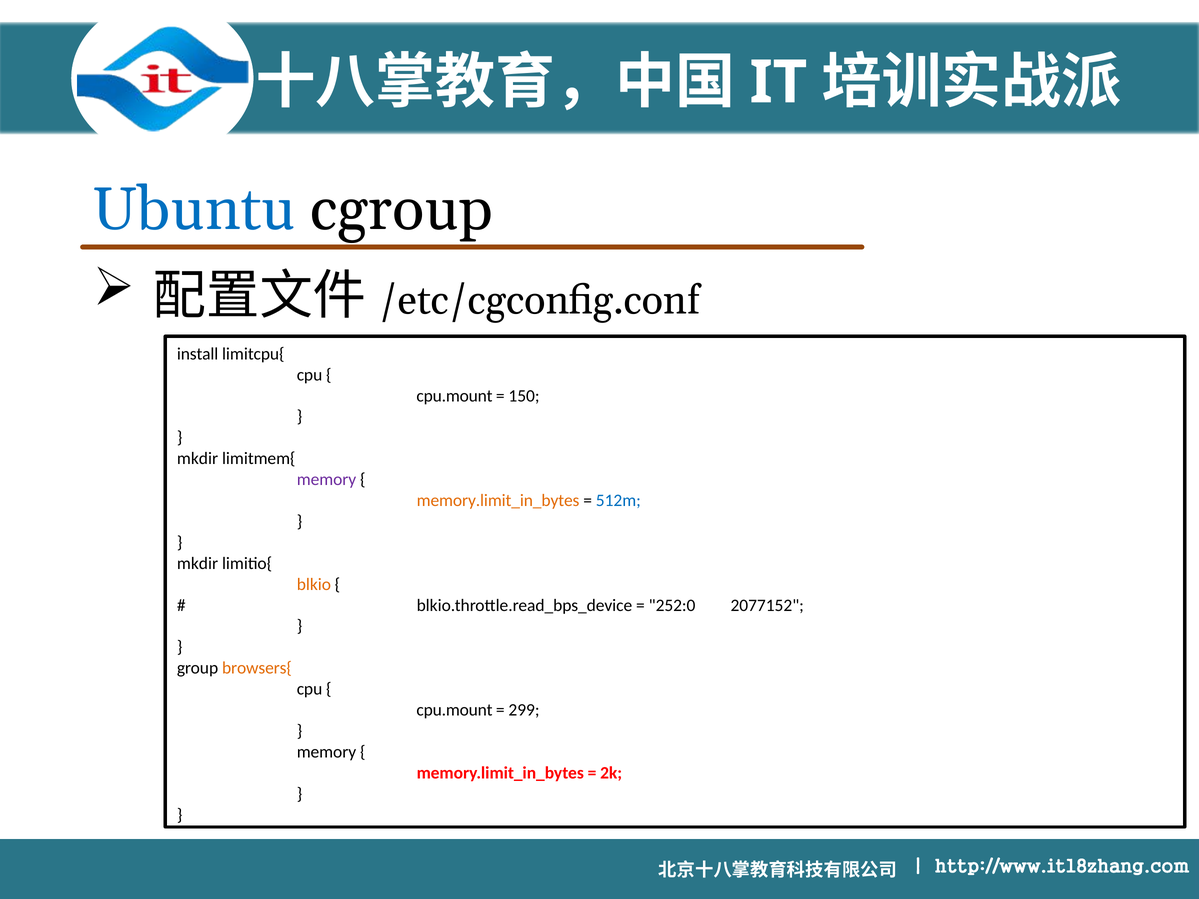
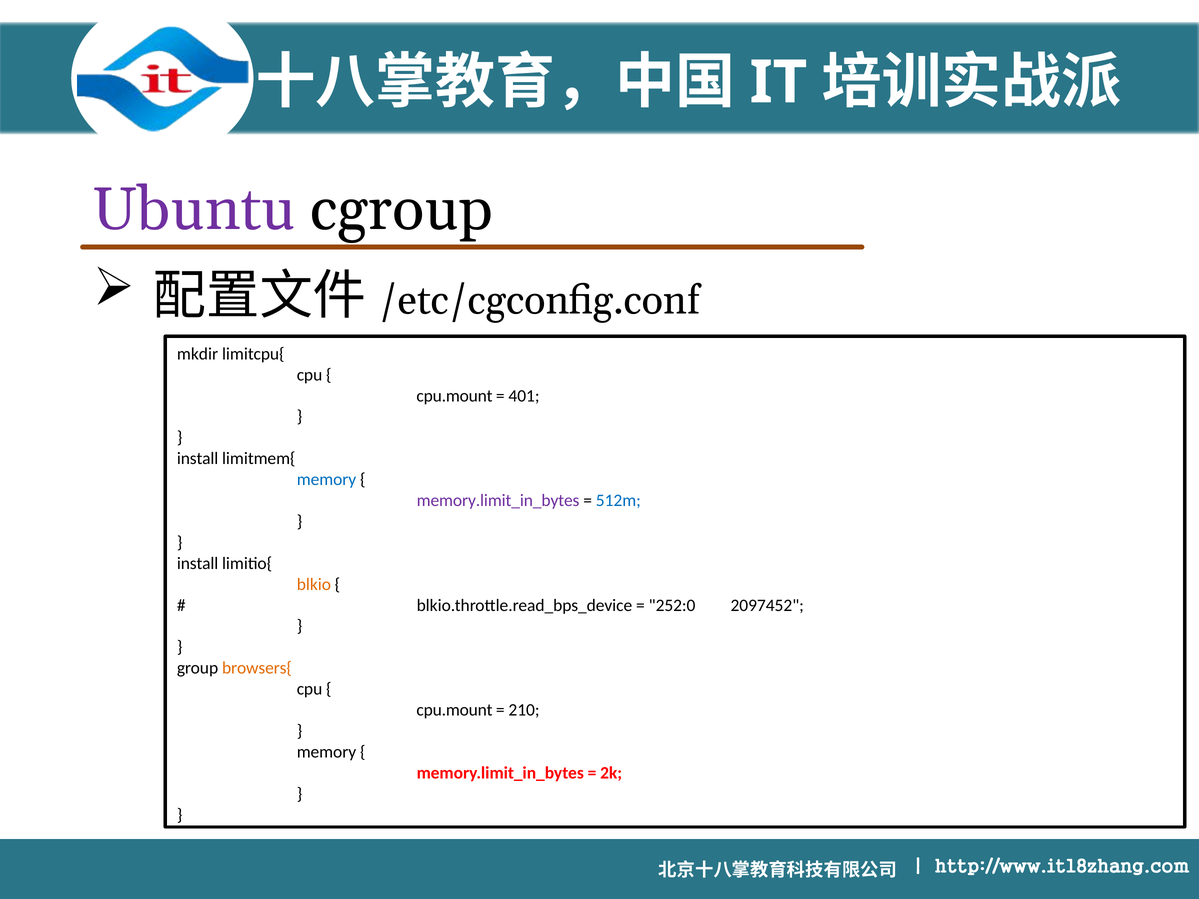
Ubuntu colour: blue -> purple
install: install -> mkdir
150: 150 -> 401
mkdir at (198, 459): mkdir -> install
memory at (327, 480) colour: purple -> blue
memory.limit_in_bytes at (498, 501) colour: orange -> purple
mkdir at (198, 564): mkdir -> install
2077152: 2077152 -> 2097452
299: 299 -> 210
